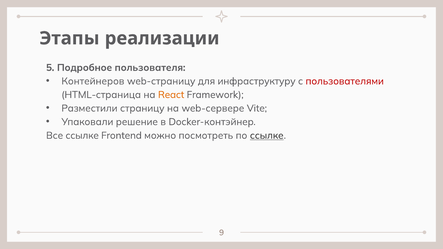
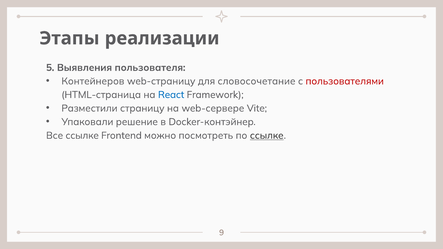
Подробное: Подробное -> Выявления
инфраструктуру: инфраструктуру -> словосочетание
React colour: orange -> blue
